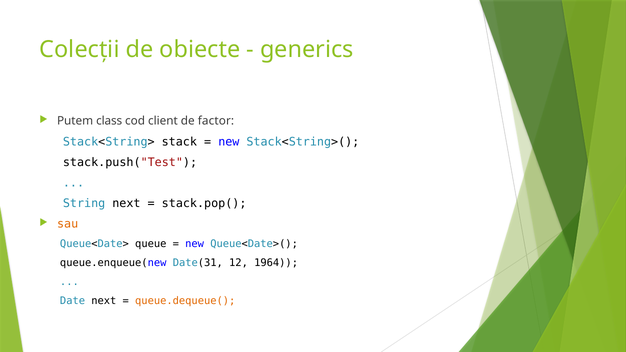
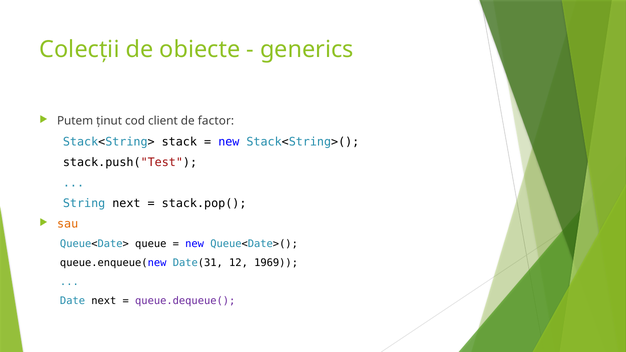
class: class -> ținut
1964: 1964 -> 1969
queue.dequeue( colour: orange -> purple
